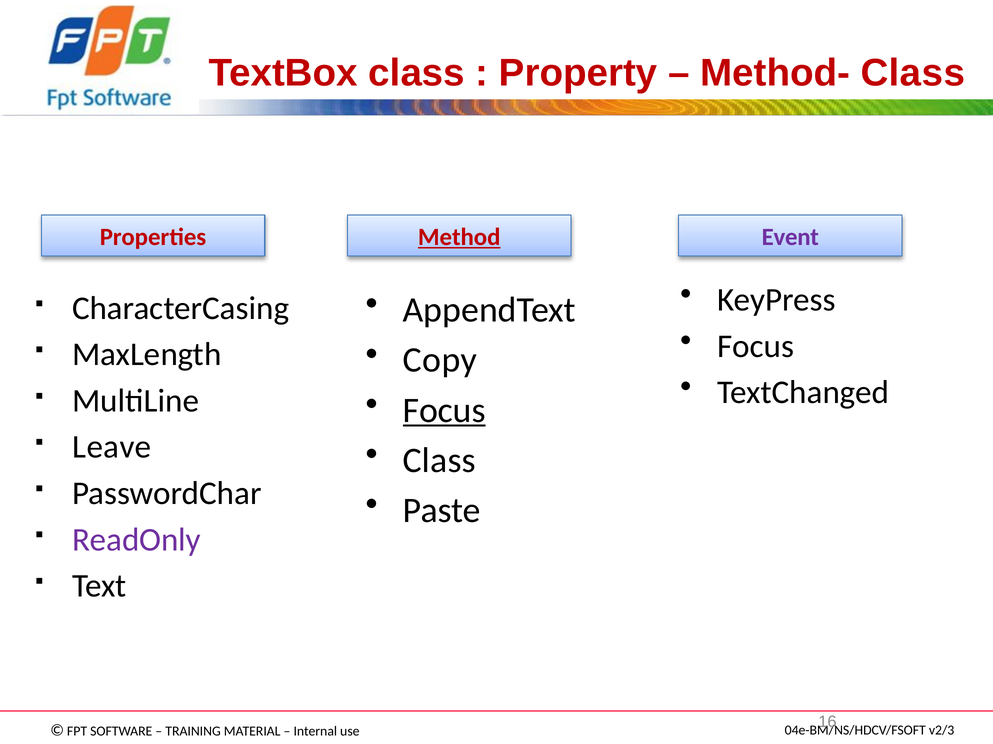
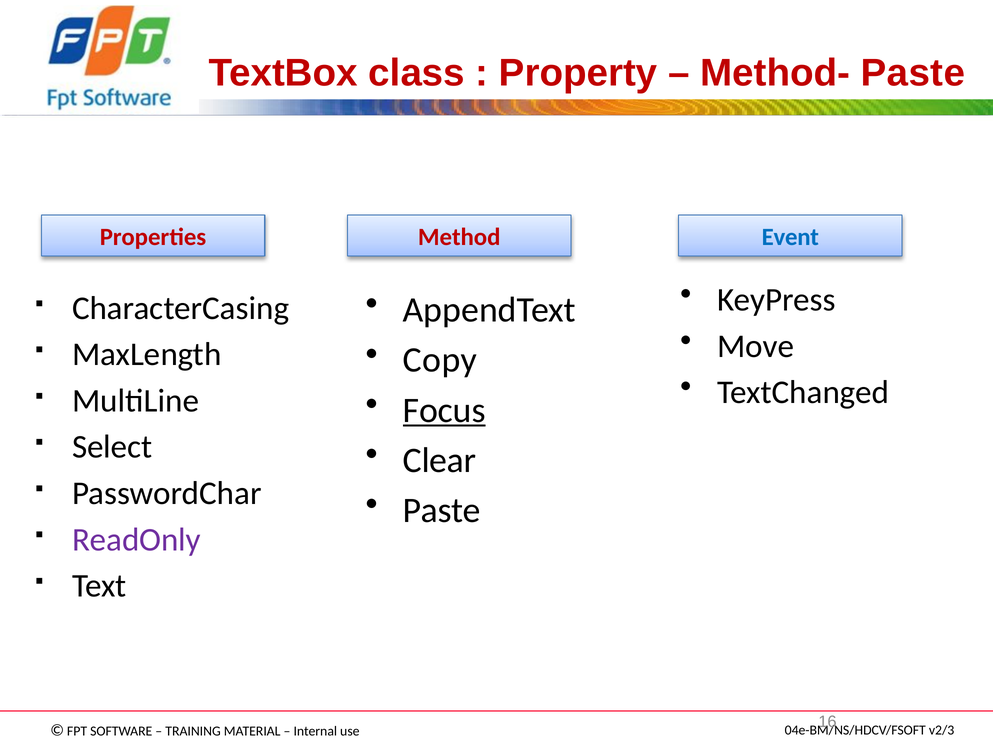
Method- Class: Class -> Paste
Method underline: present -> none
Event colour: purple -> blue
Focus at (756, 347): Focus -> Move
Leave: Leave -> Select
Class at (439, 461): Class -> Clear
